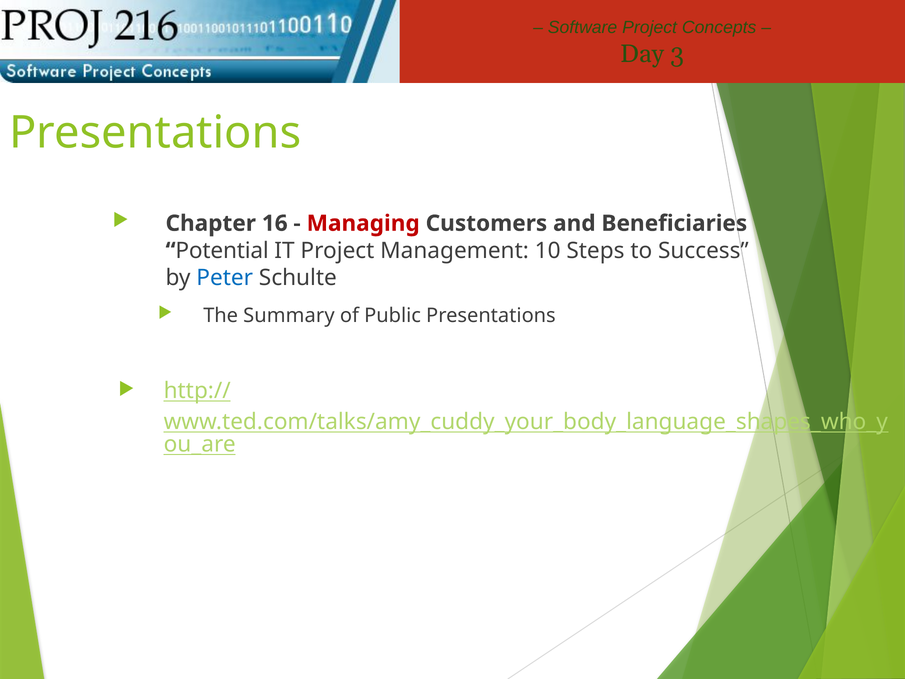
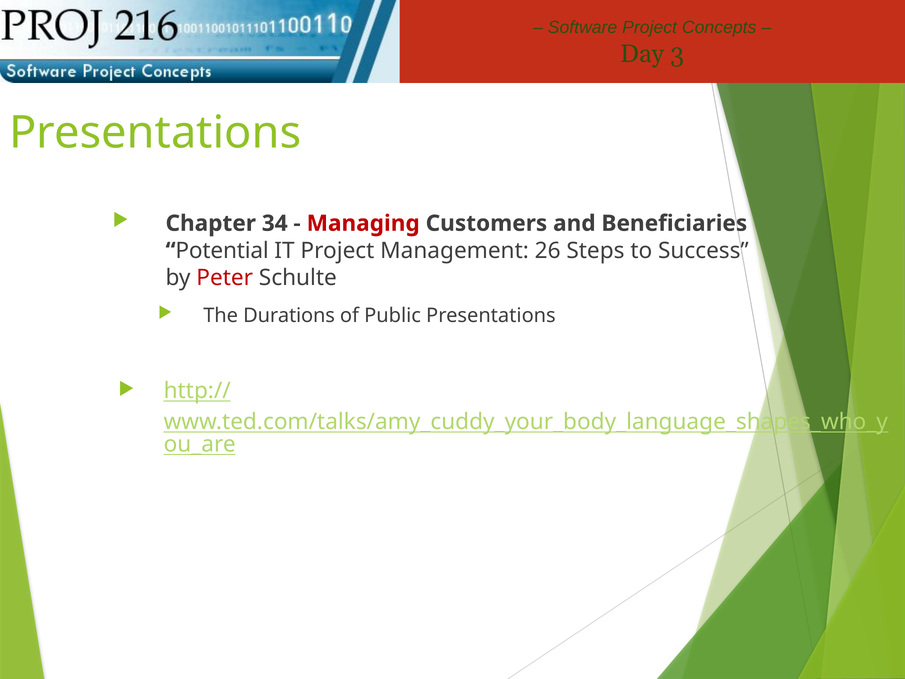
16: 16 -> 34
10: 10 -> 26
Peter colour: blue -> red
Summary: Summary -> Durations
